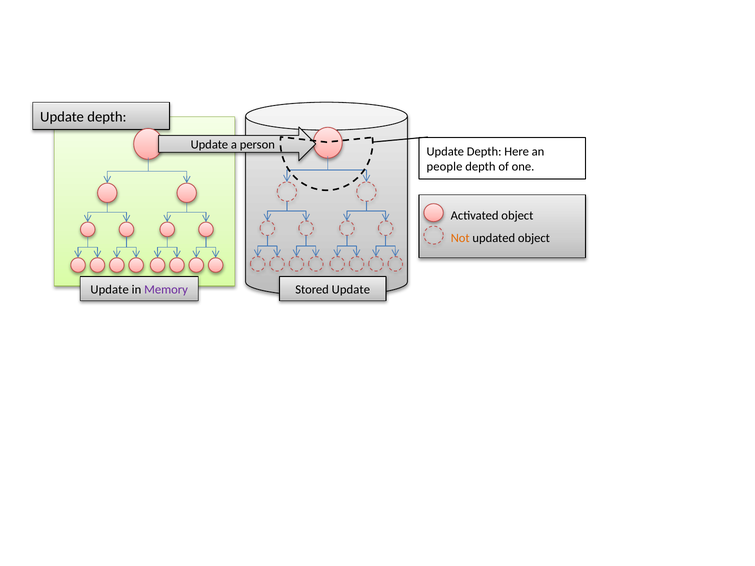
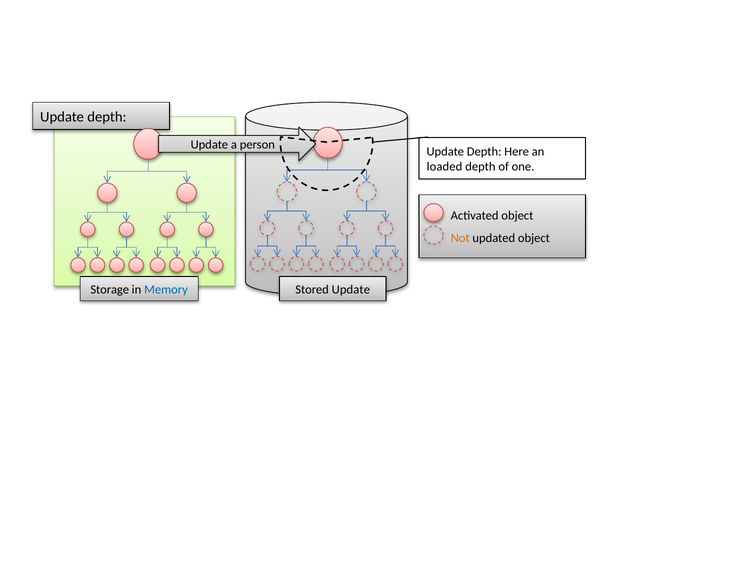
people: people -> loaded
Update at (110, 290): Update -> Storage
Memory colour: purple -> blue
